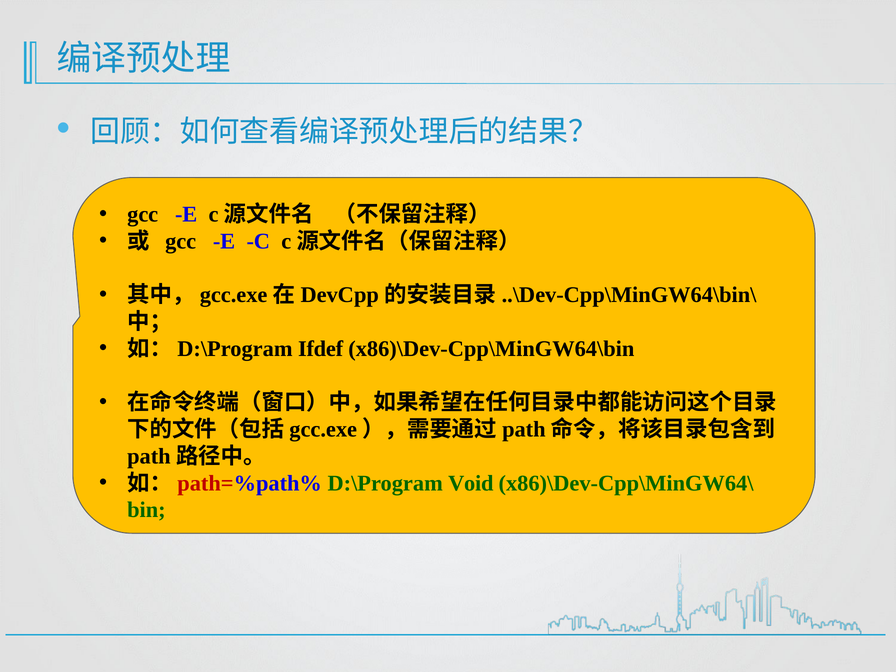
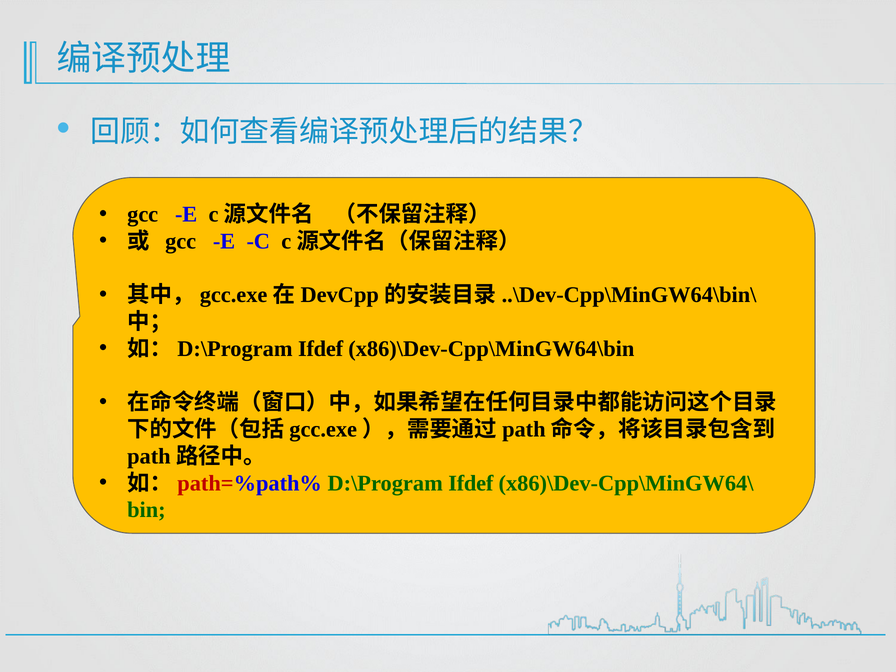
D:\Program Void: Void -> Ifdef
